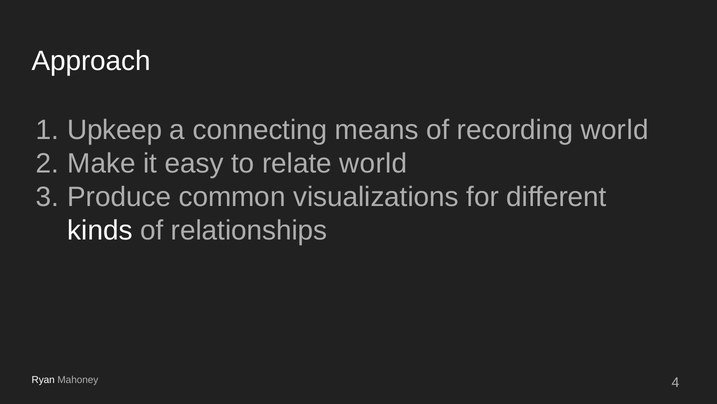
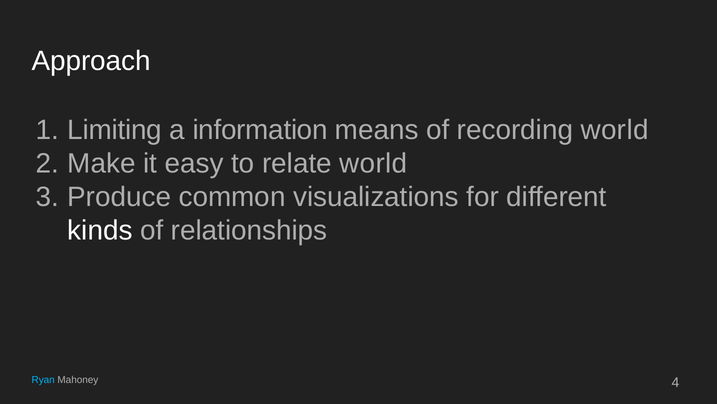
Upkeep: Upkeep -> Limiting
connecting: connecting -> information
Ryan colour: white -> light blue
